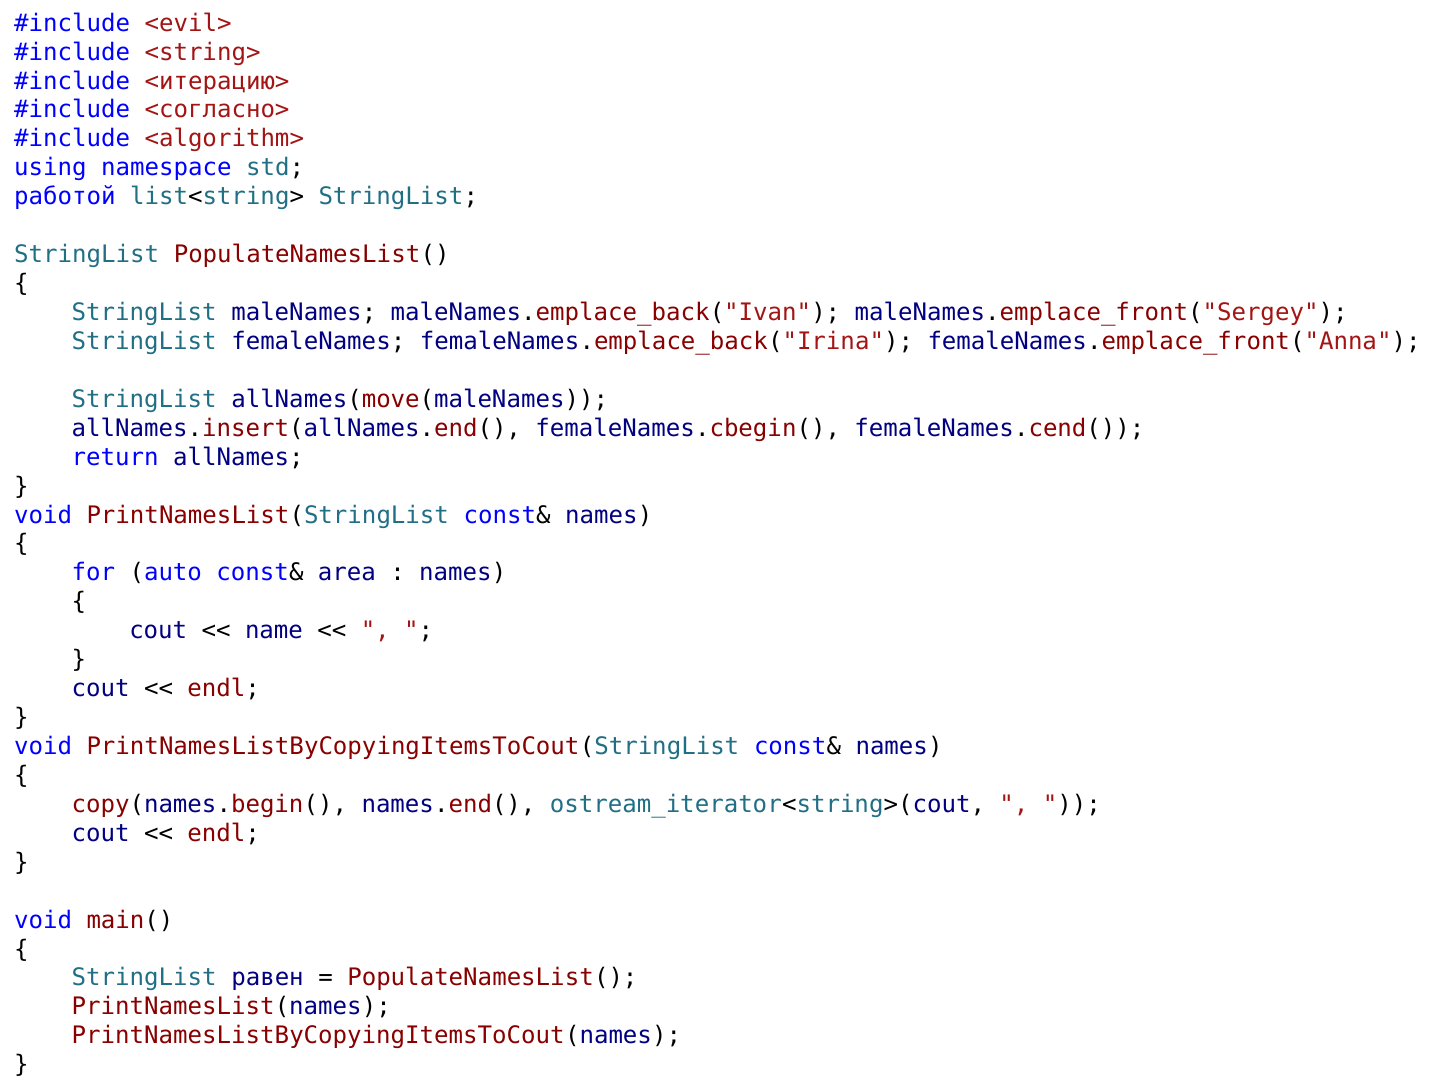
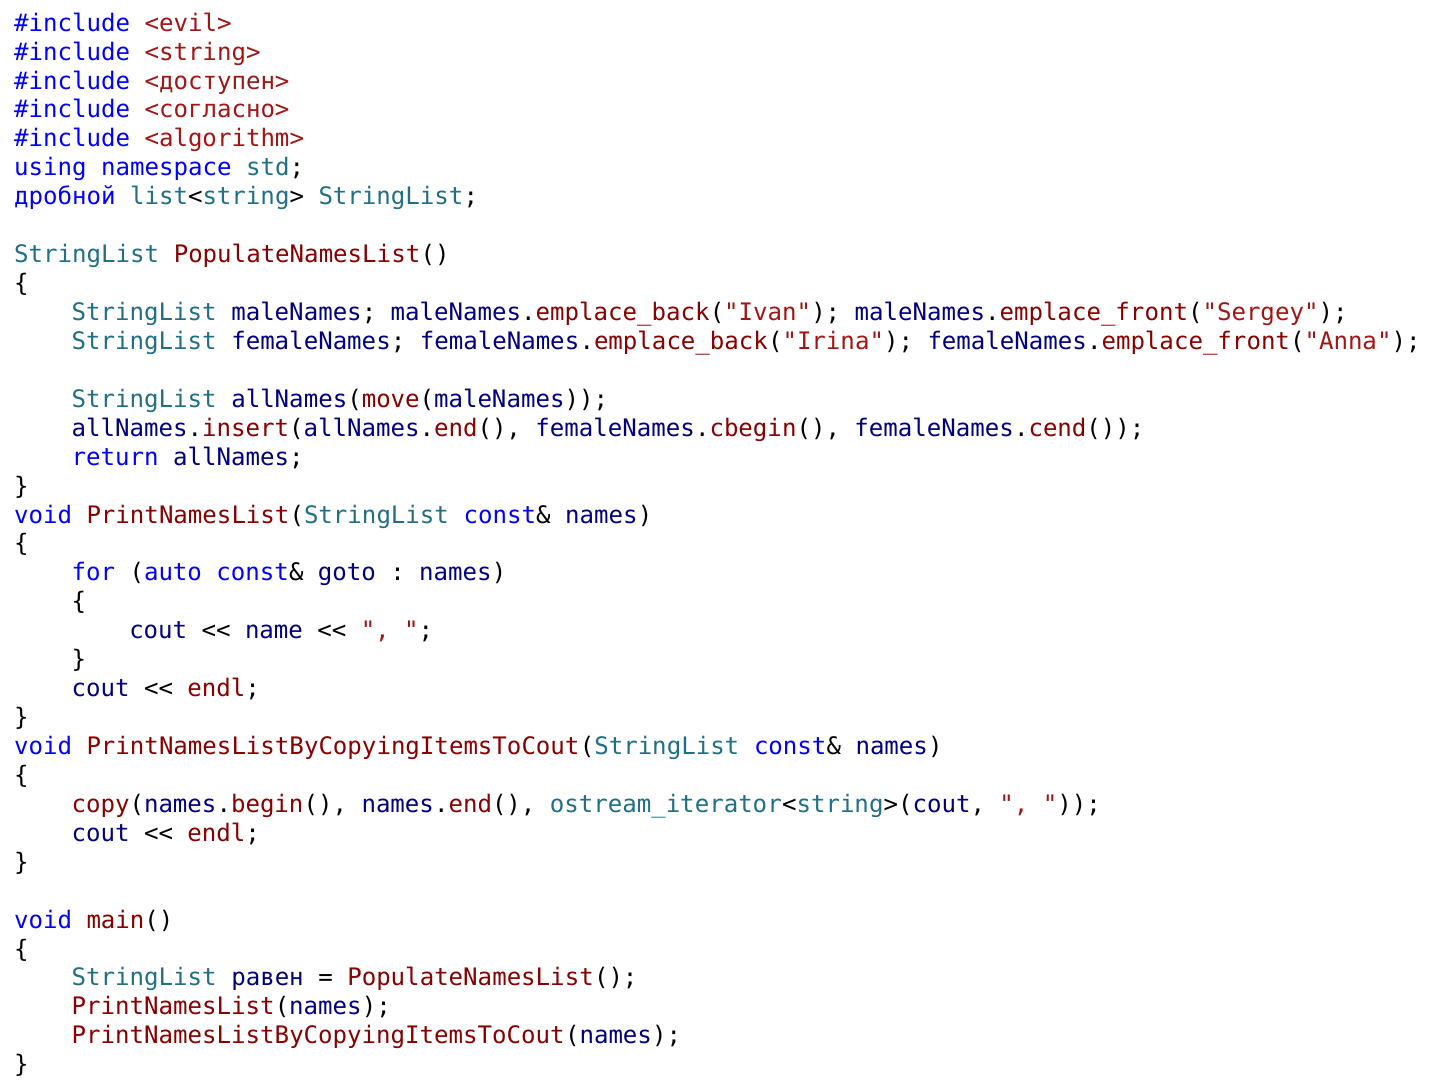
<итерацию>: <итерацию> -> <доступен>
работой: работой -> дробной
area: area -> goto
